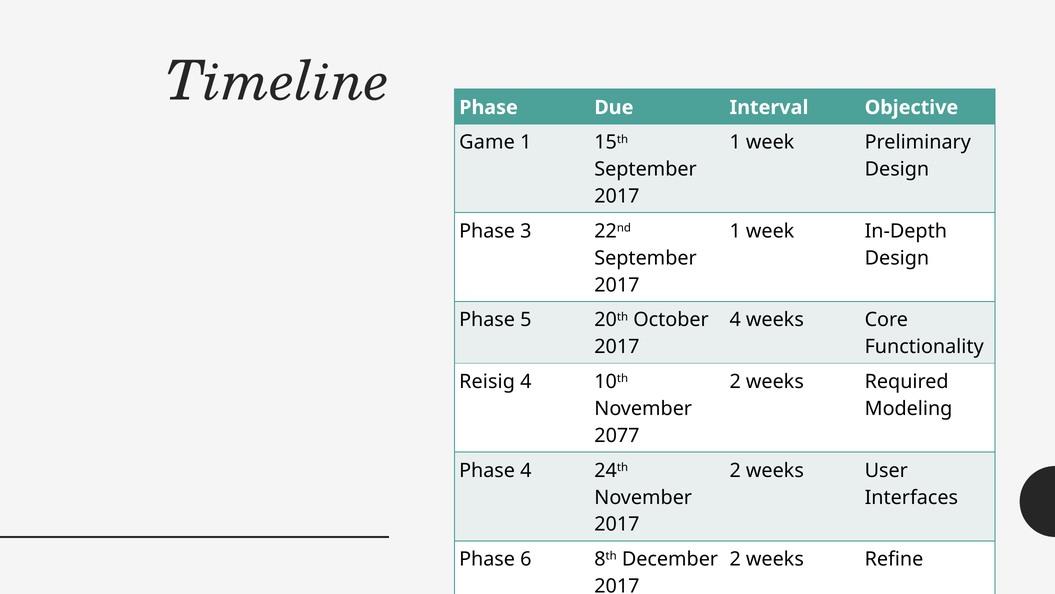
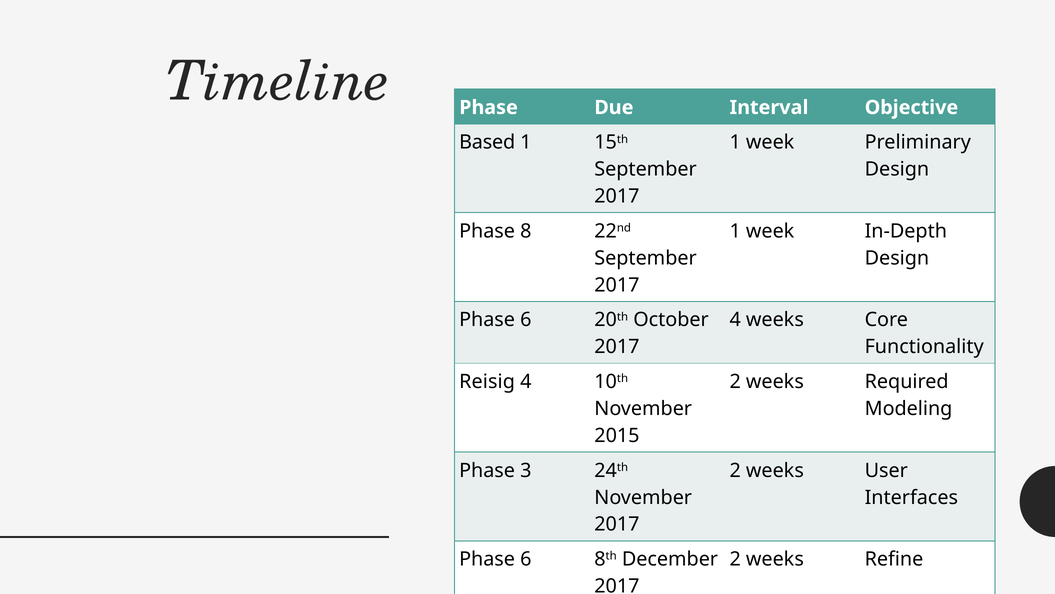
Game: Game -> Based
3: 3 -> 8
5 at (526, 320): 5 -> 6
2077: 2077 -> 2015
Phase 4: 4 -> 3
